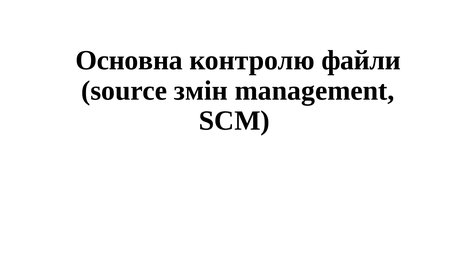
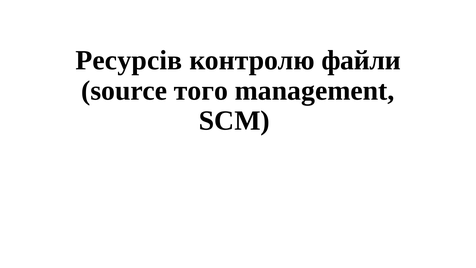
Основна: Основна -> Ресурсів
змін: змін -> того
